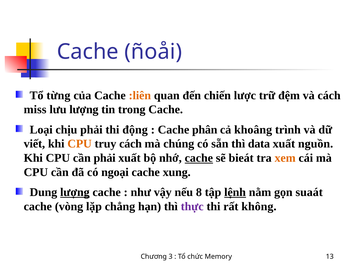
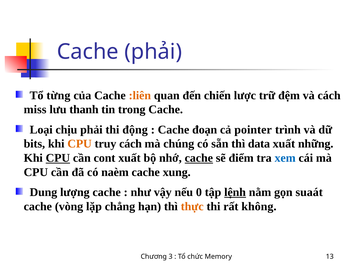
Cache ñoåi: ñoåi -> phải
lưu lượng: lượng -> thanh
phân: phân -> đoạn
khoâng: khoâng -> pointer
viết: viết -> bits
nguồn: nguồn -> những
CPU at (58, 158) underline: none -> present
cần phải: phải -> cont
bieát: bieát -> điểm
xem colour: orange -> blue
ngoại: ngoại -> naèm
lượng at (75, 192) underline: present -> none
8: 8 -> 0
thực colour: purple -> orange
